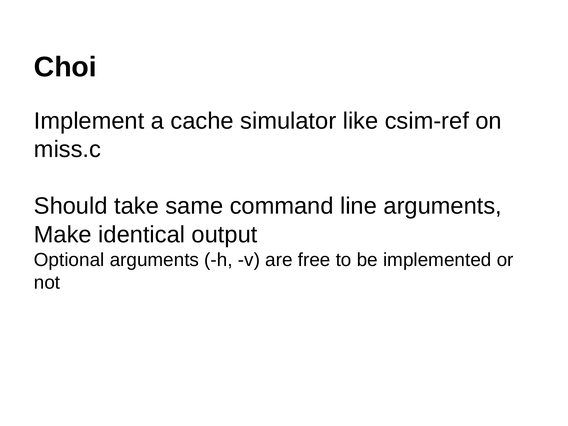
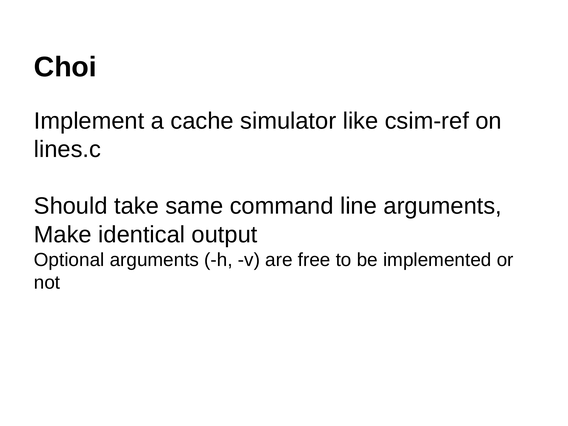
miss.c: miss.c -> lines.c
